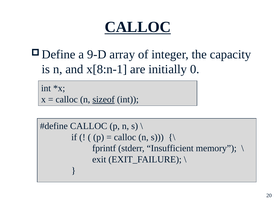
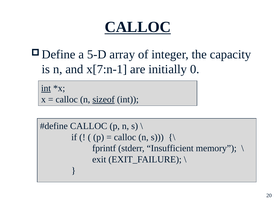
9-D: 9-D -> 5-D
x[8:n-1: x[8:n-1 -> x[7:n-1
int at (46, 88) underline: none -> present
